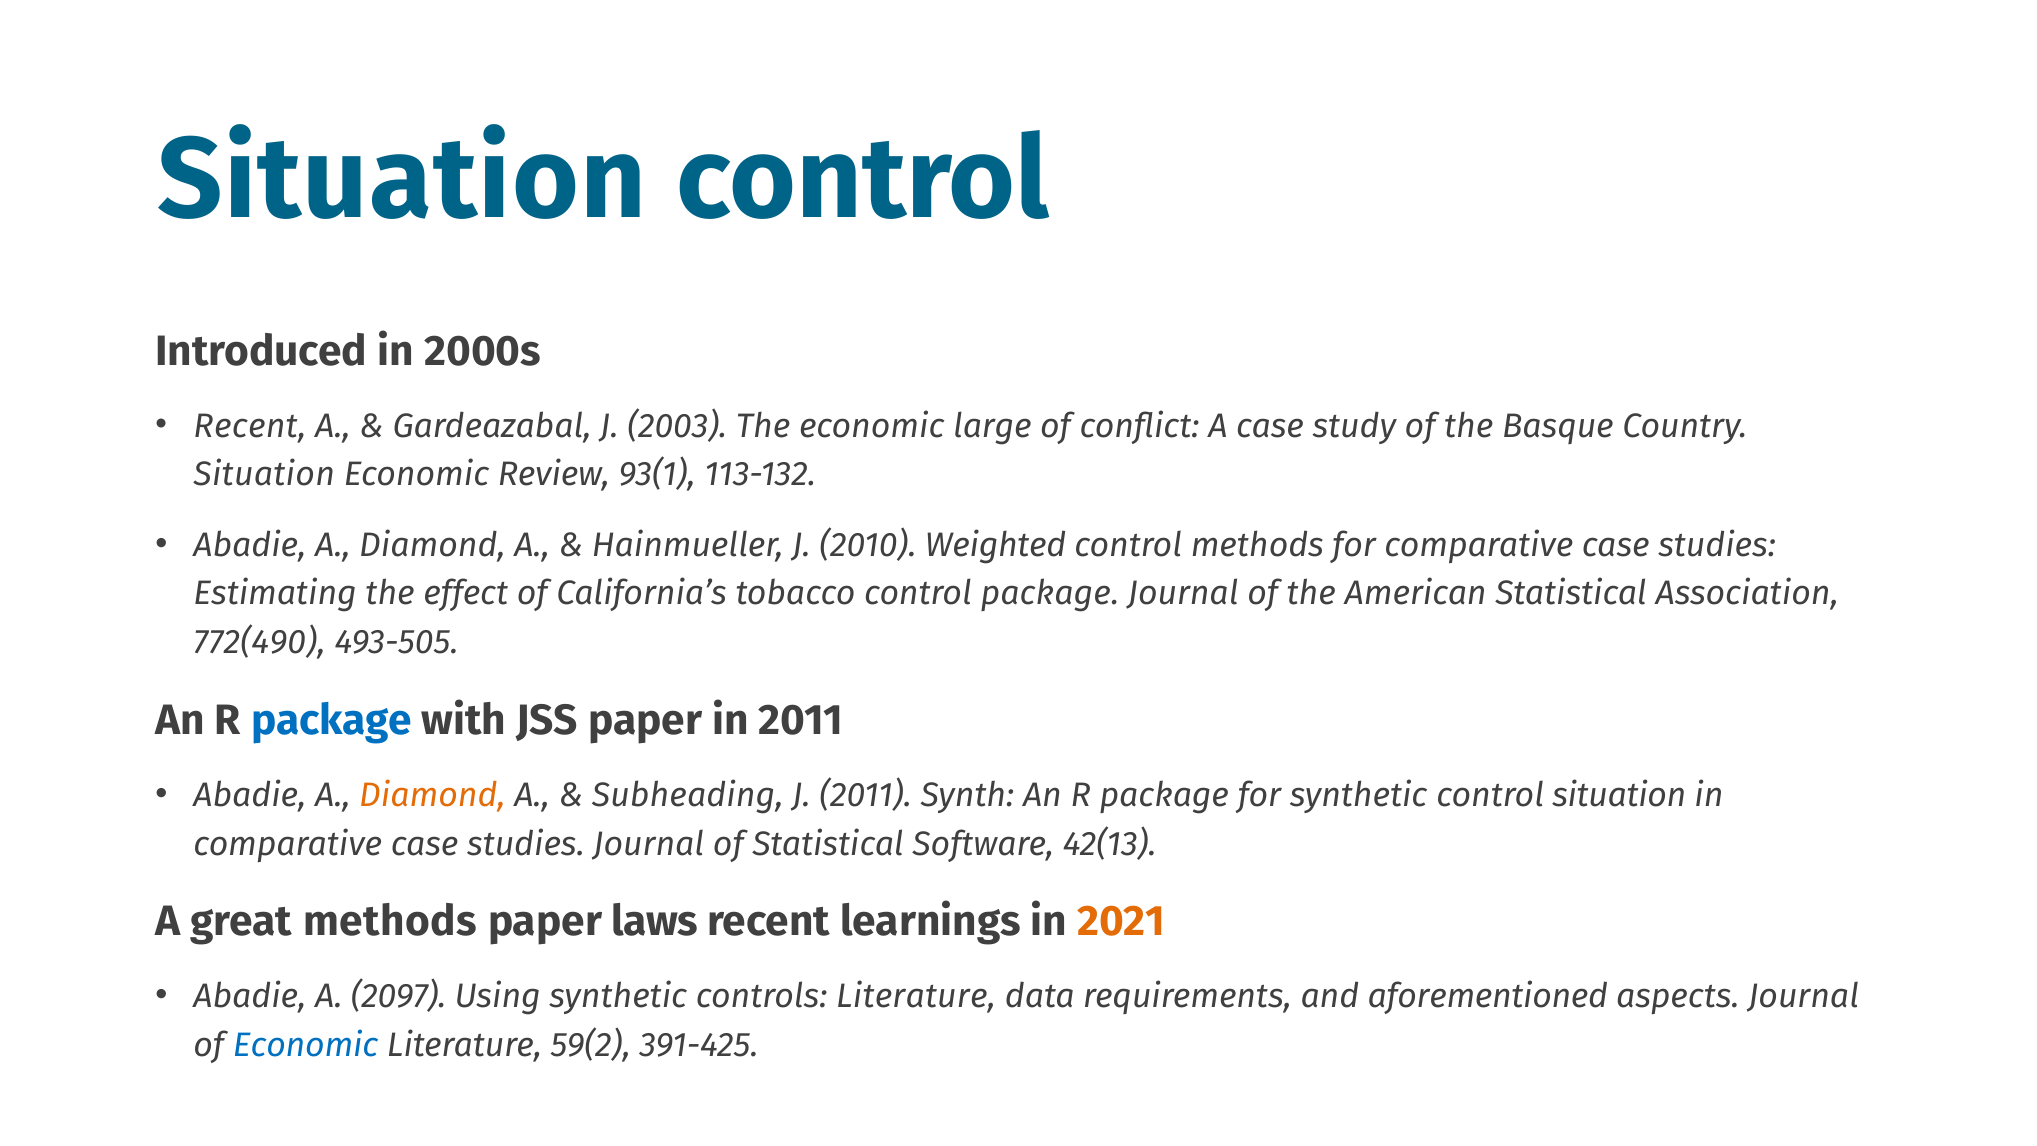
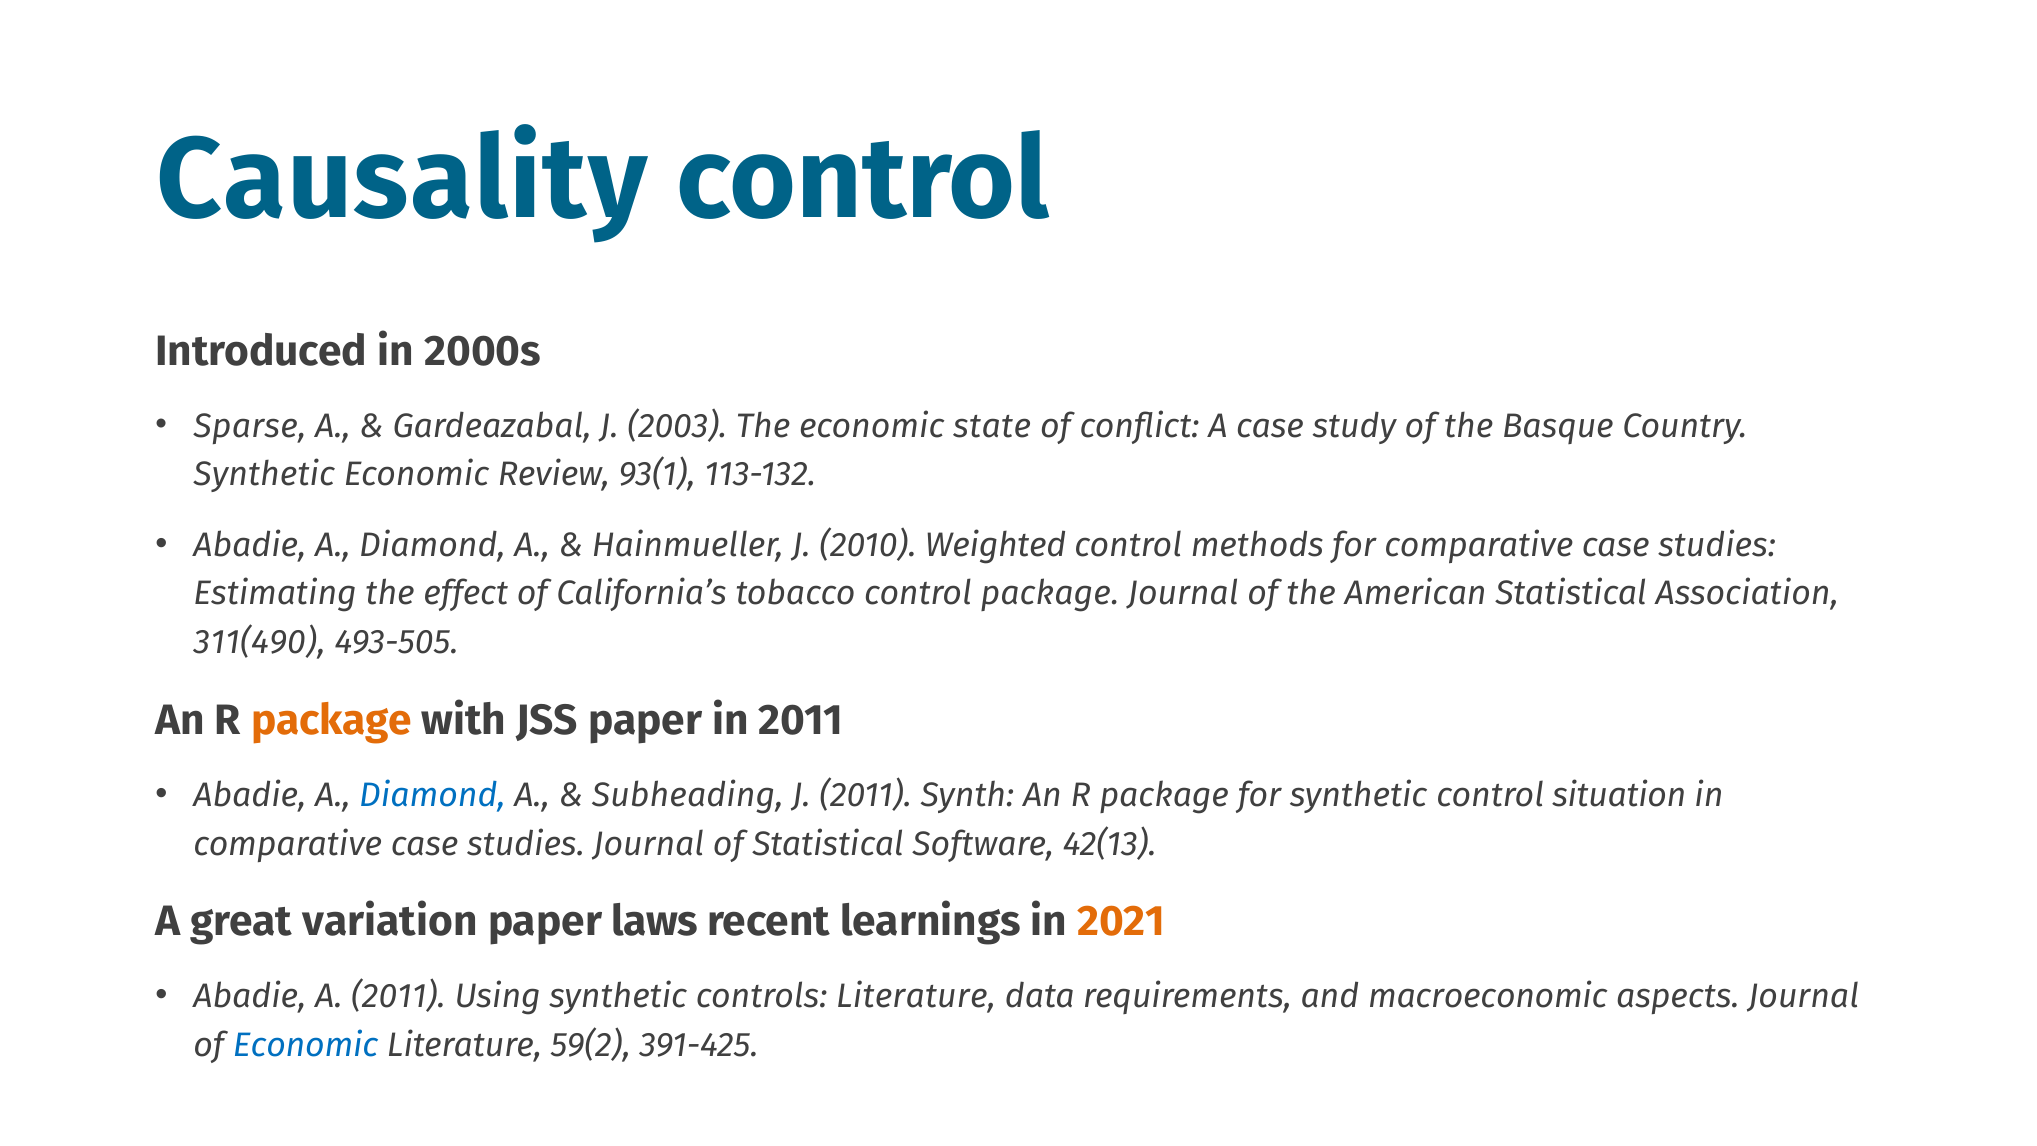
Situation at (402, 180): Situation -> Causality
Recent at (250, 426): Recent -> Sparse
large: large -> state
Situation at (264, 475): Situation -> Synthetic
772(490: 772(490 -> 311(490
package at (331, 720) colour: blue -> orange
Diamond at (432, 795) colour: orange -> blue
great methods: methods -> variation
A 2097: 2097 -> 2011
aforementioned: aforementioned -> macroeconomic
